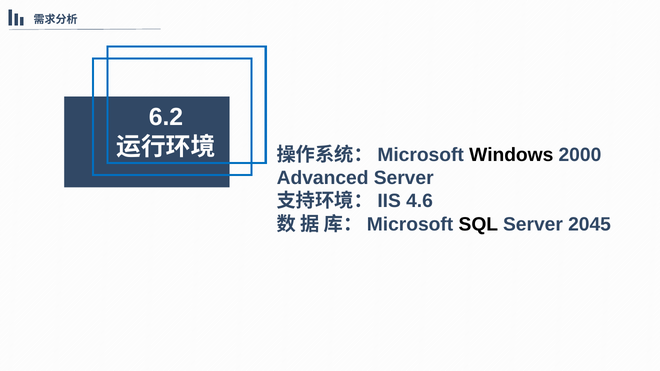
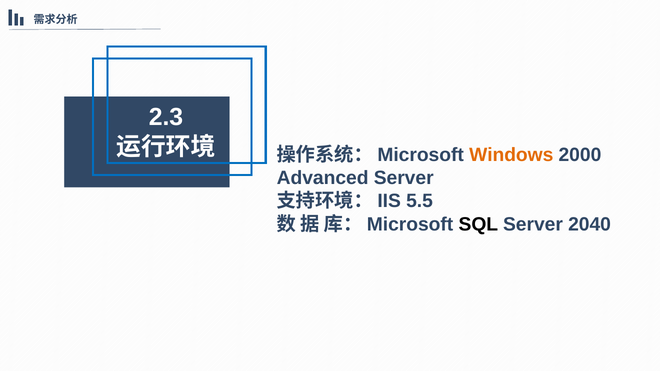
6.2: 6.2 -> 2.3
Windows colour: black -> orange
4.6: 4.6 -> 5.5
2045: 2045 -> 2040
